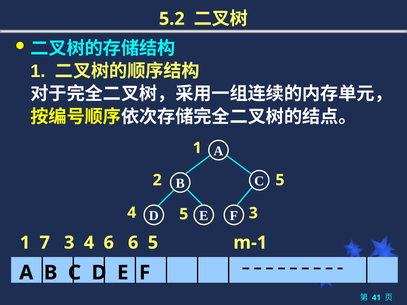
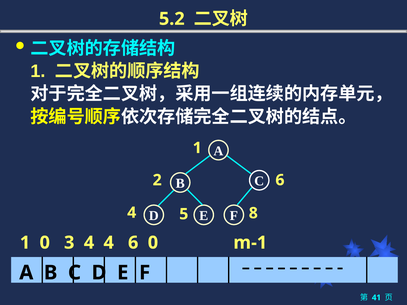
2 5: 5 -> 6
5 3: 3 -> 8
1 7: 7 -> 0
4 6: 6 -> 4
6 5: 5 -> 0
